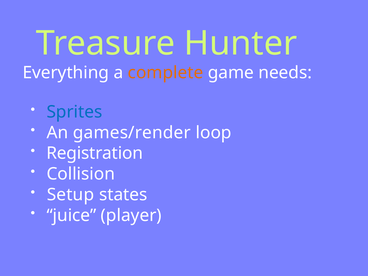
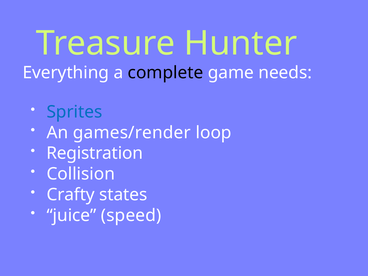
complete colour: orange -> black
Setup: Setup -> Crafty
player: player -> speed
